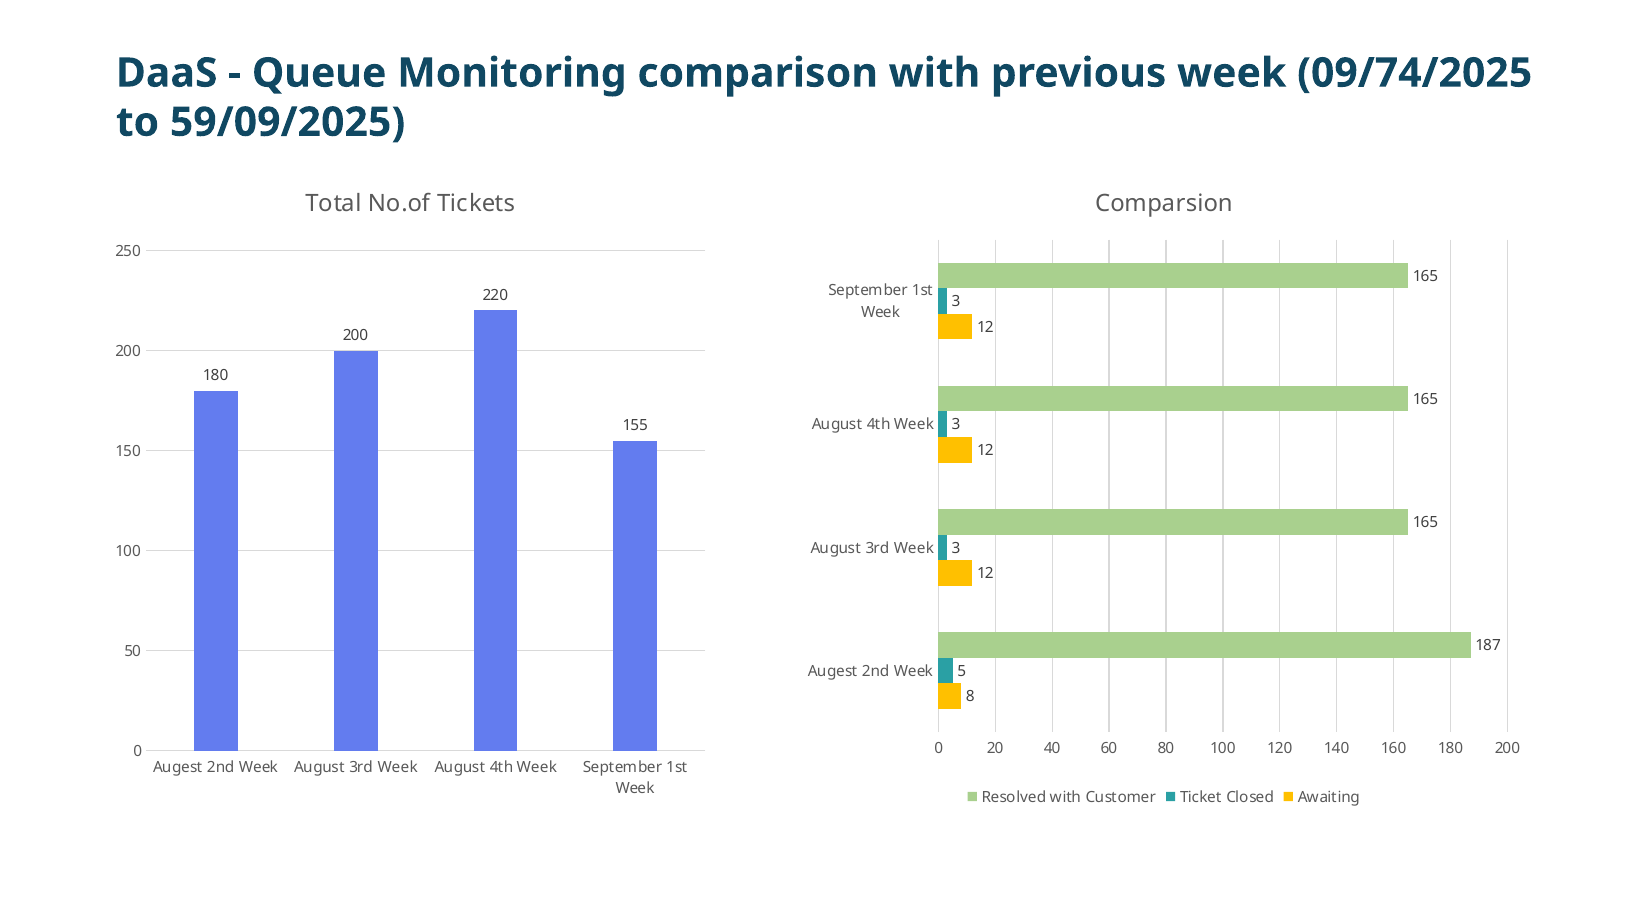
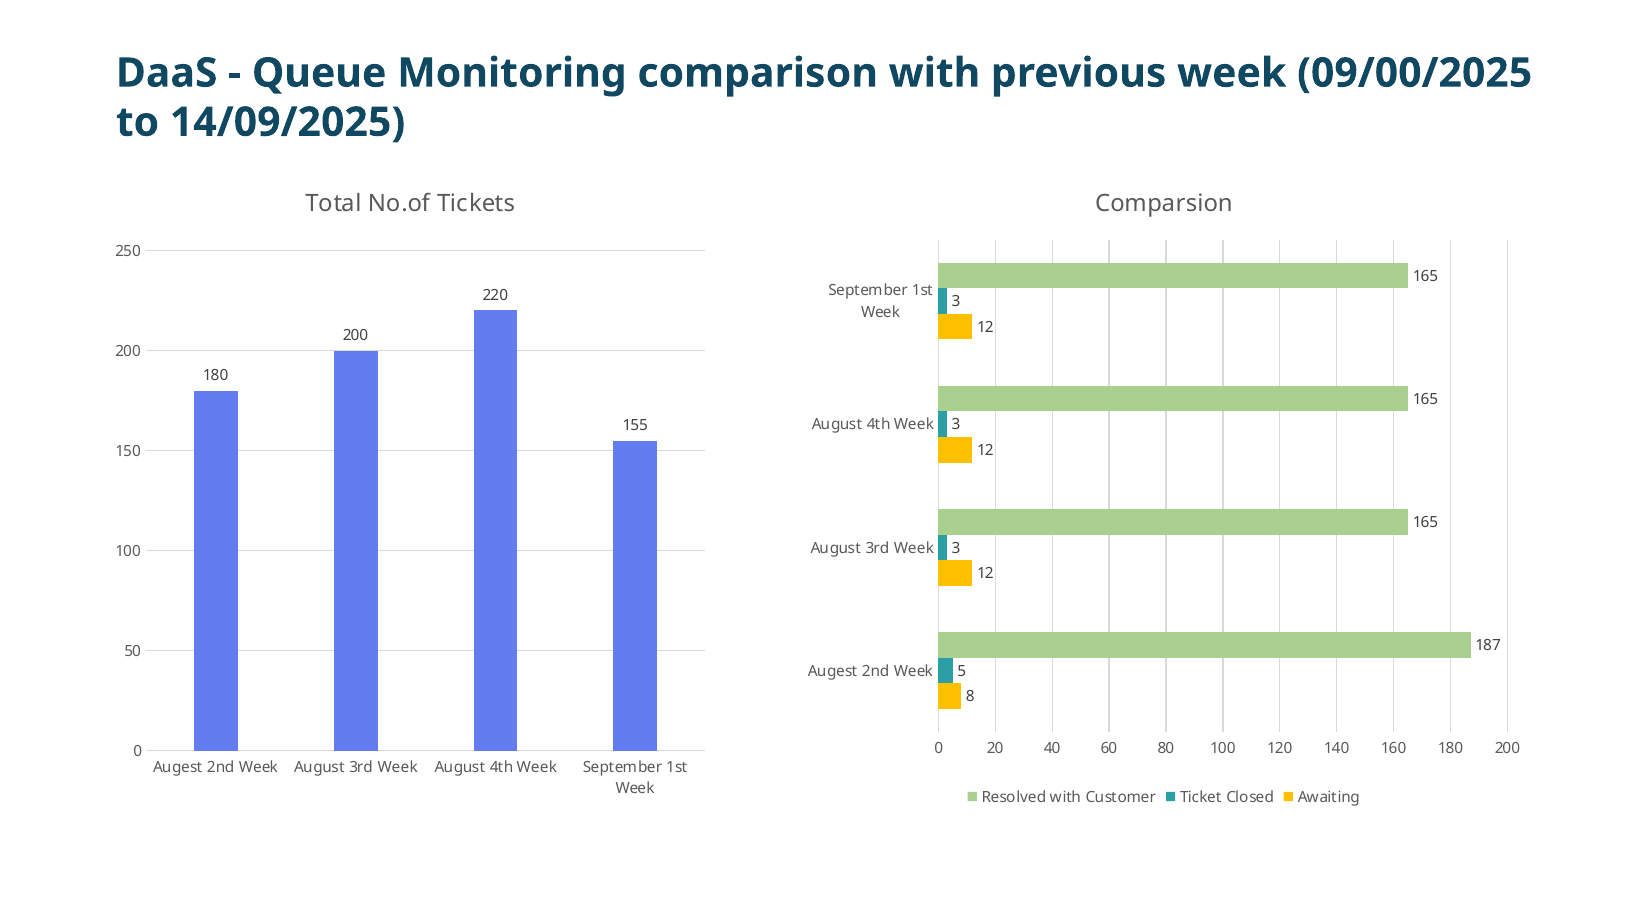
09/74/2025: 09/74/2025 -> 09/00/2025
59/09/2025: 59/09/2025 -> 14/09/2025
